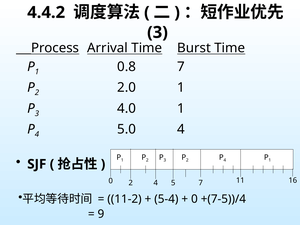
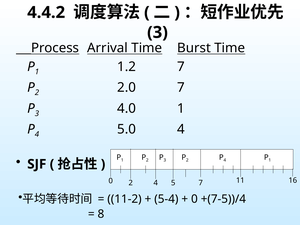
0.8: 0.8 -> 1.2
2.0 1: 1 -> 7
9: 9 -> 8
